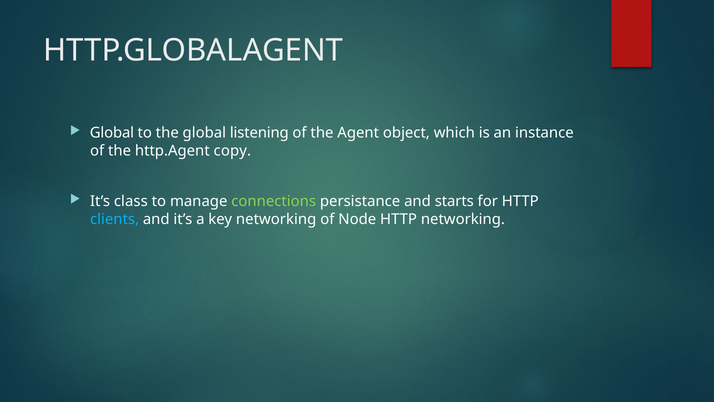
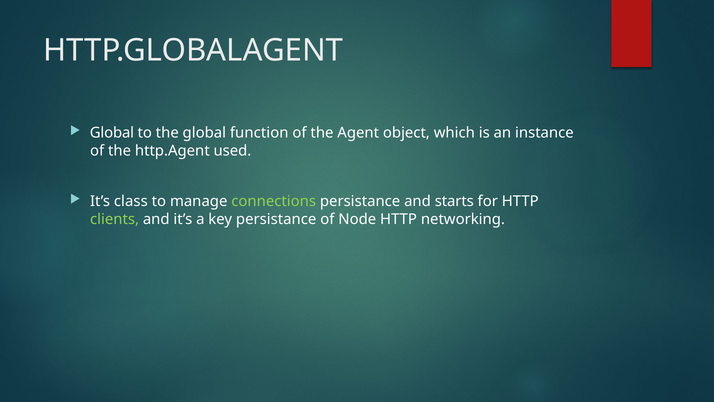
listening: listening -> function
copy: copy -> used
clients colour: light blue -> light green
key networking: networking -> persistance
